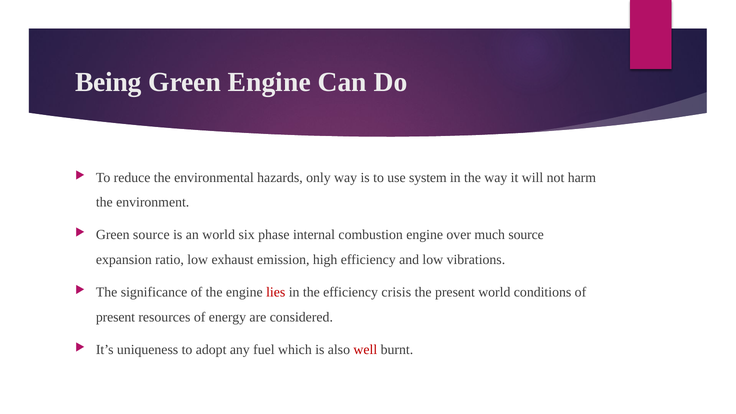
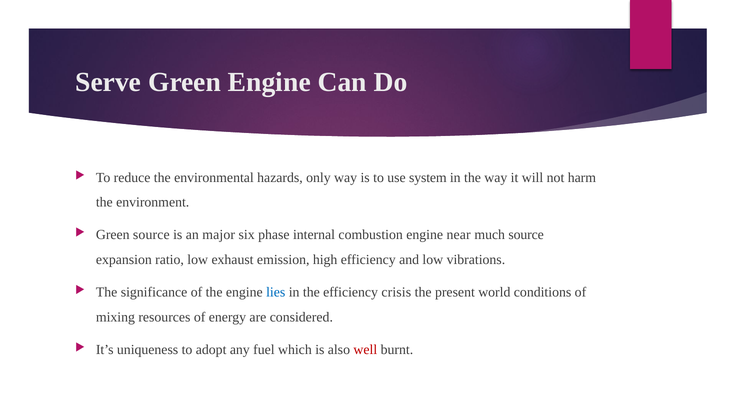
Being: Being -> Serve
an world: world -> major
over: over -> near
lies colour: red -> blue
present at (115, 317): present -> mixing
